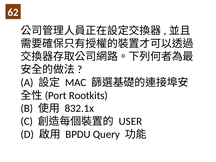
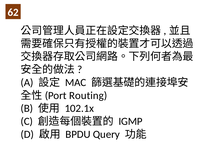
Rootkits: Rootkits -> Routing
832.1x: 832.1x -> 102.1x
USER: USER -> IGMP
